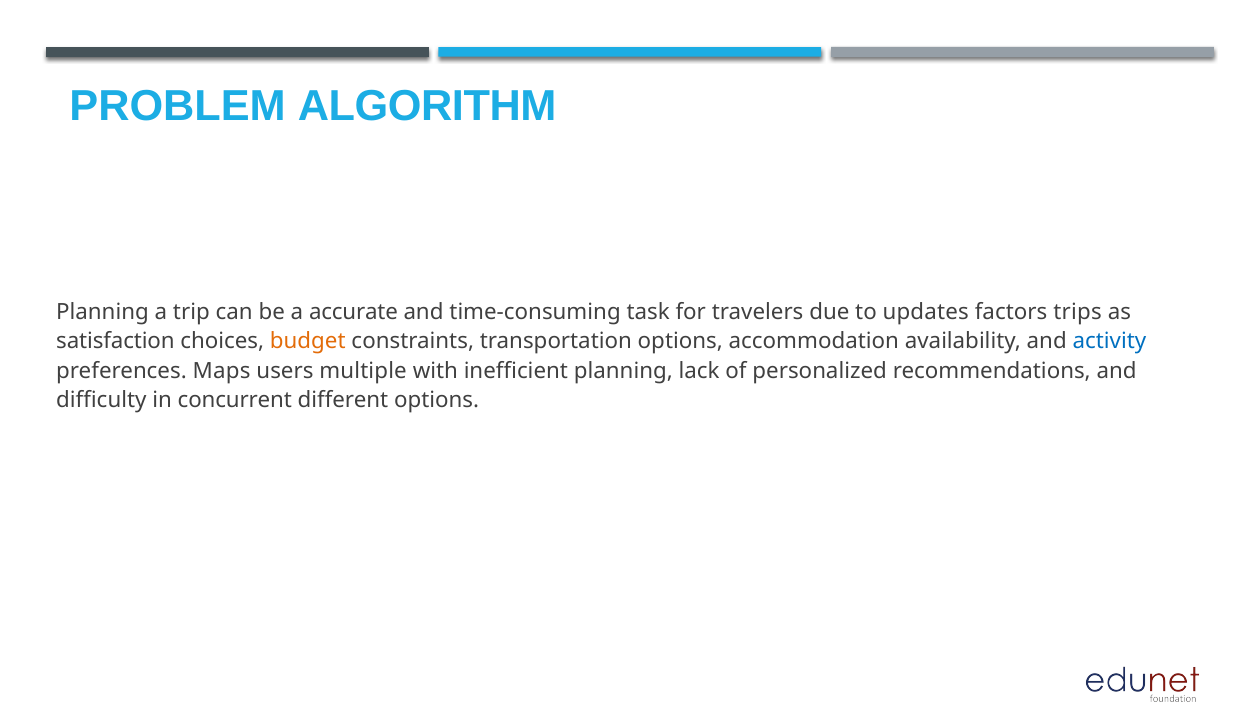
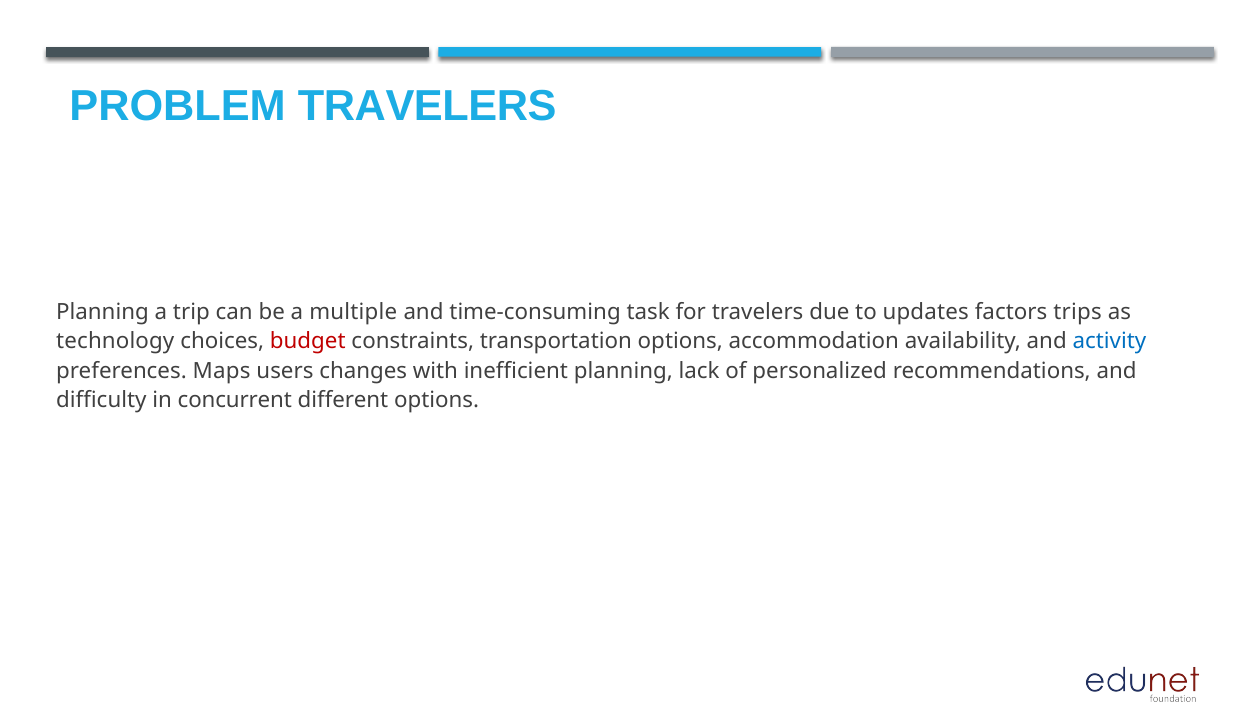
PROBLEM ALGORITHM: ALGORITHM -> TRAVELERS
accurate: accurate -> multiple
satisfaction: satisfaction -> technology
budget colour: orange -> red
multiple: multiple -> changes
